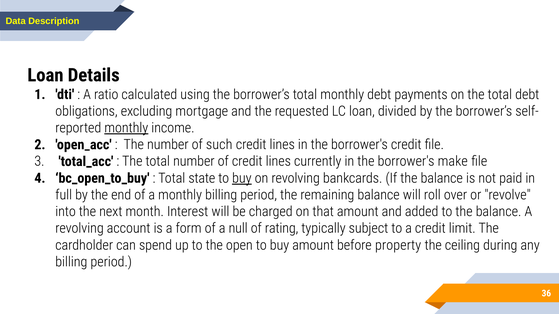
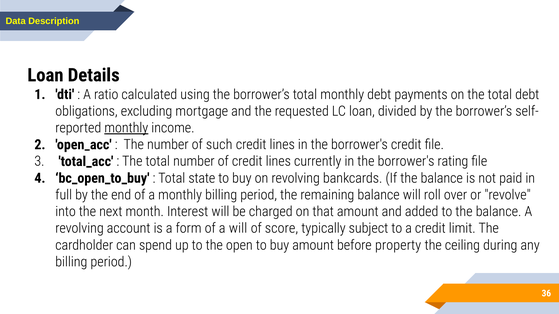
make: make -> rating
buy at (242, 178) underline: present -> none
a null: null -> will
rating: rating -> score
